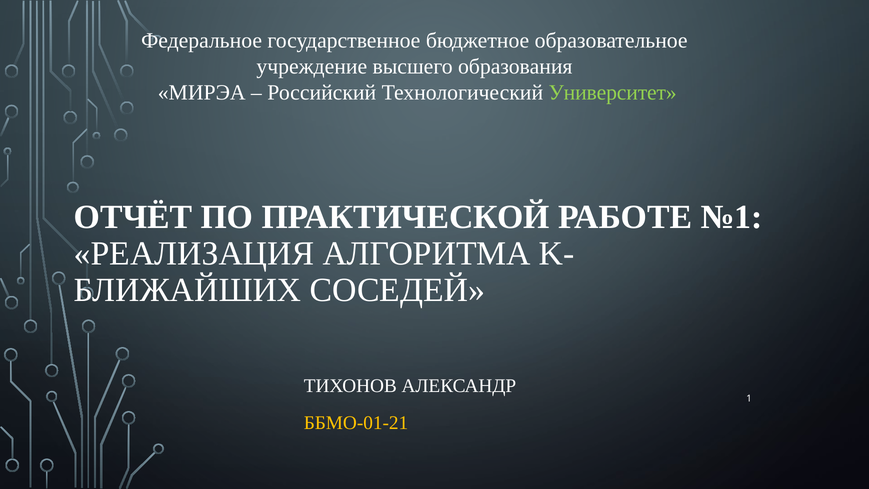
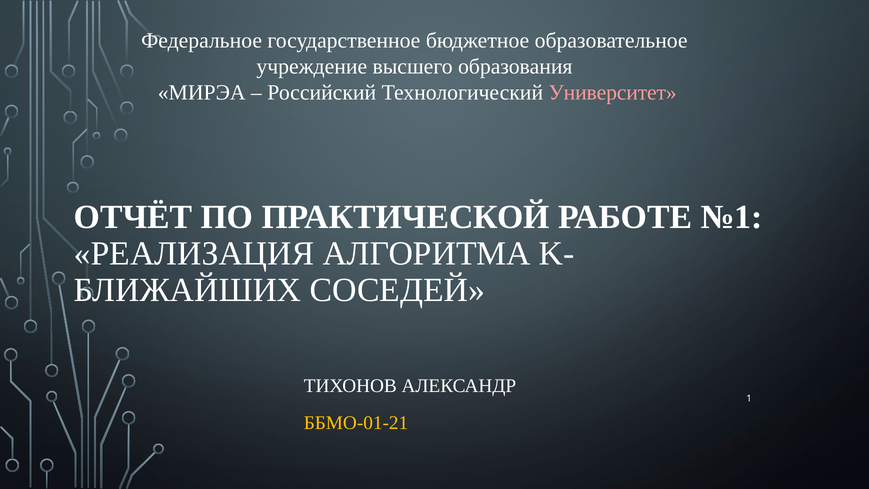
Университет colour: light green -> pink
